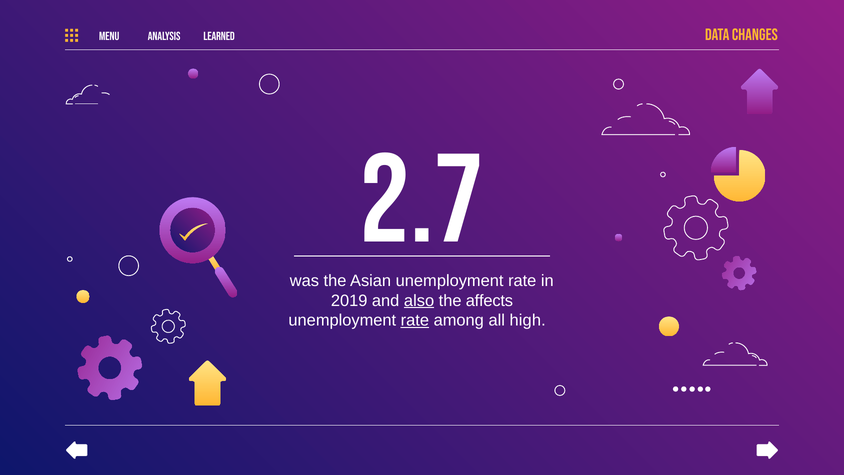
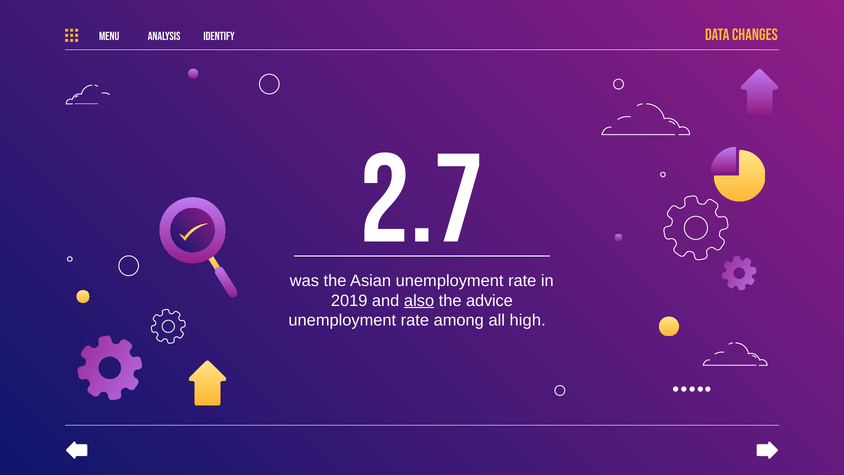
LEARNED: LEARNED -> IDENTIFY
affects: affects -> advice
rate at (415, 320) underline: present -> none
